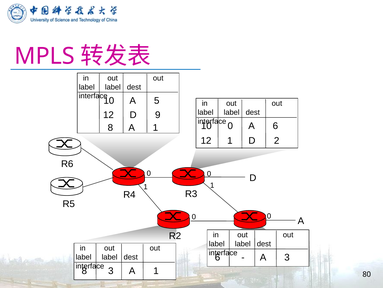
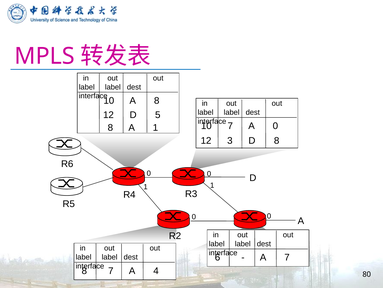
A 5: 5 -> 8
9: 9 -> 5
0 at (230, 126): 0 -> 7
A 6: 6 -> 0
12 1: 1 -> 3
D 2: 2 -> 8
A 3: 3 -> 7
3 at (111, 270): 3 -> 7
1 at (156, 270): 1 -> 4
